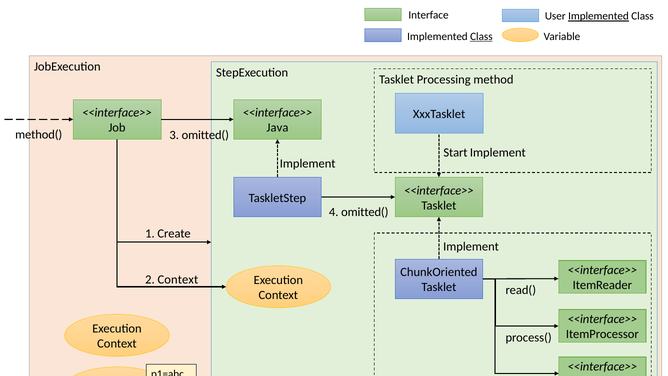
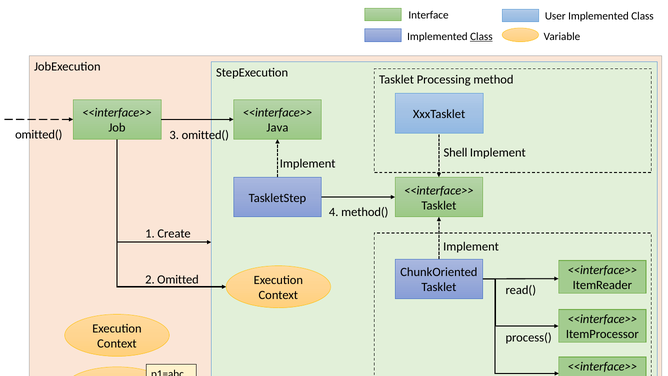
Implemented at (598, 16) underline: present -> none
method( at (39, 134): method( -> omitted(
Start: Start -> Shell
4 omitted(: omitted( -> method(
2 Context: Context -> Omitted
